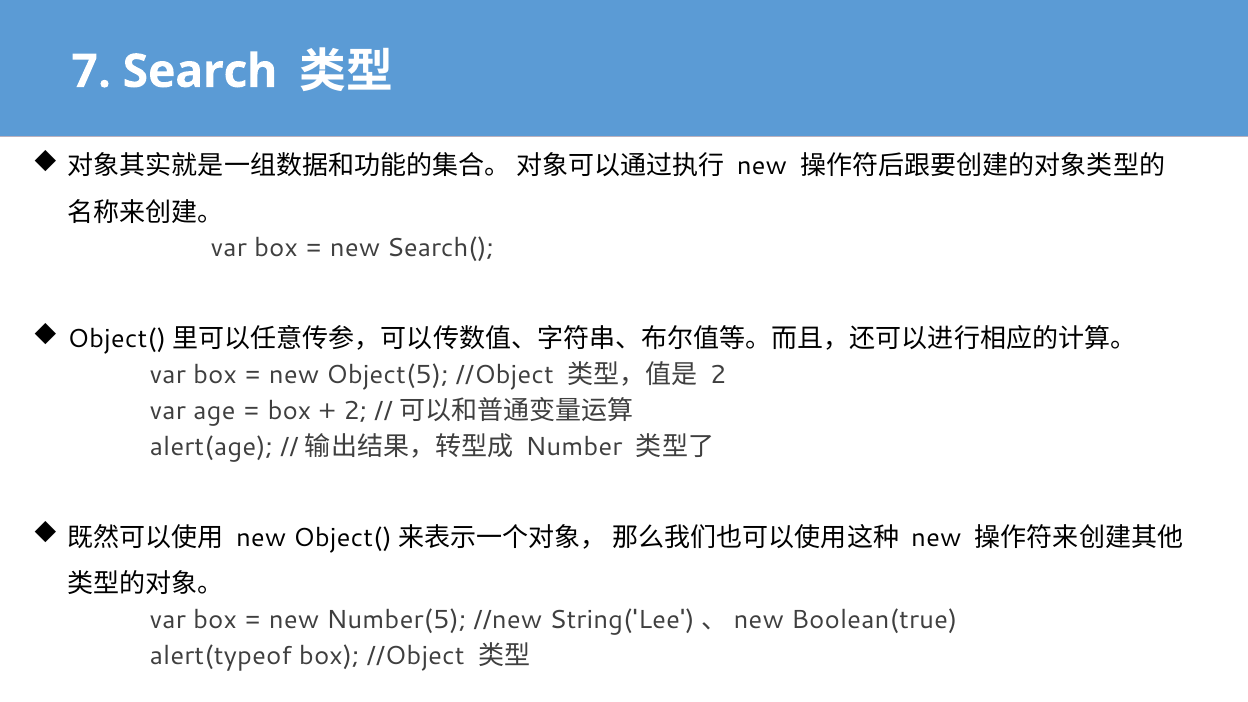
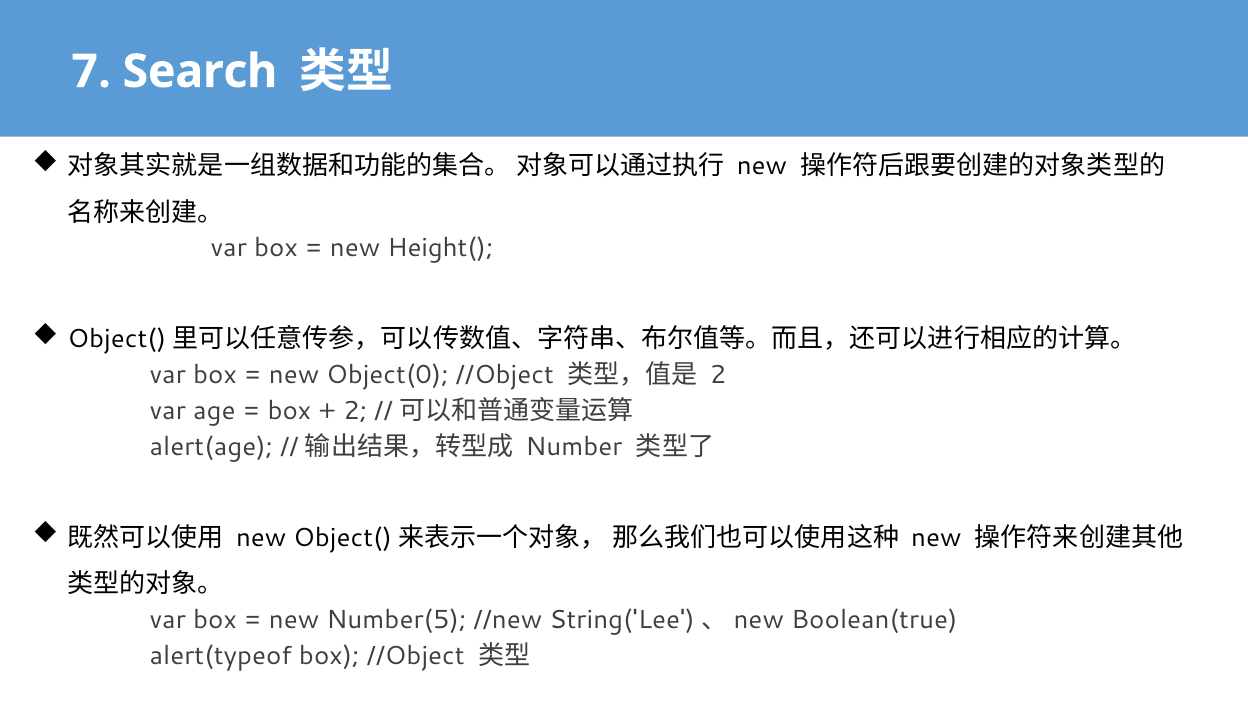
Search(: Search( -> Height(
Object(5: Object(5 -> Object(0
